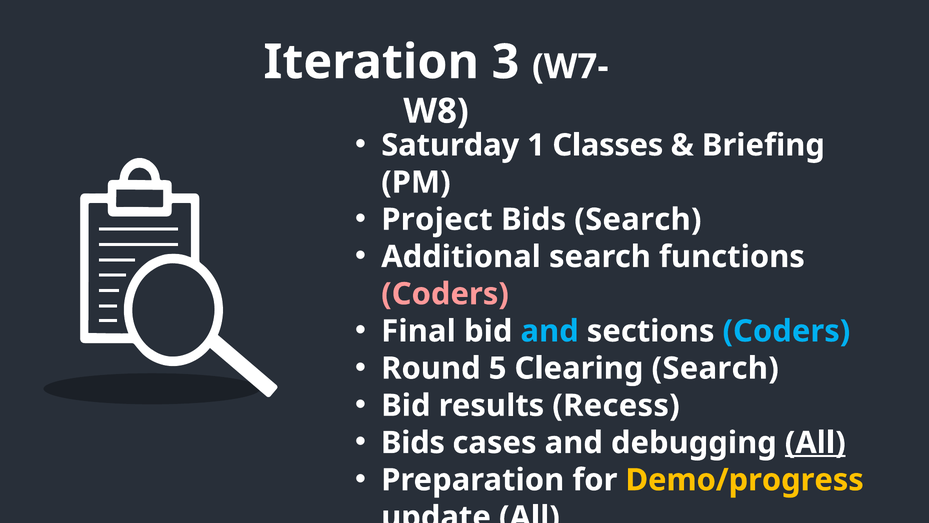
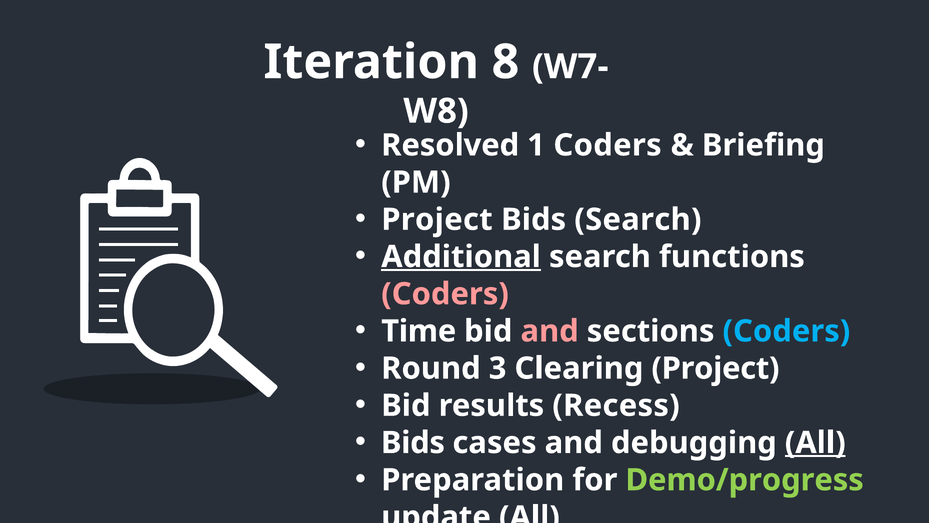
3: 3 -> 8
Saturday: Saturday -> Resolved
1 Classes: Classes -> Coders
Additional underline: none -> present
Final: Final -> Time
and at (550, 331) colour: light blue -> pink
5: 5 -> 3
Clearing Search: Search -> Project
Demo/progress colour: yellow -> light green
